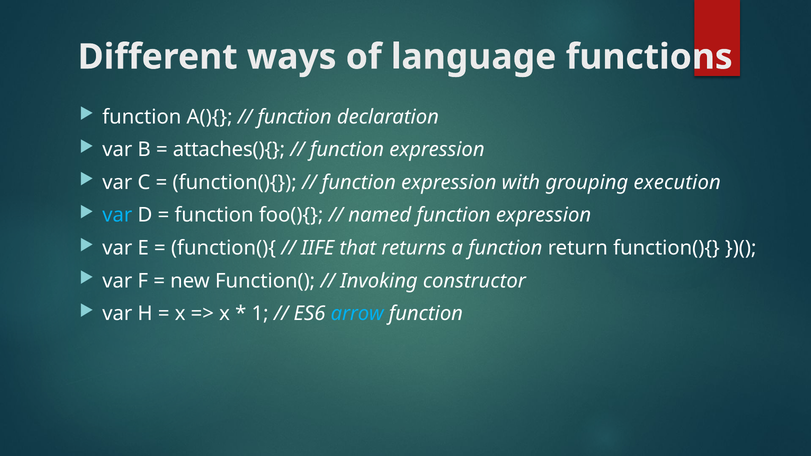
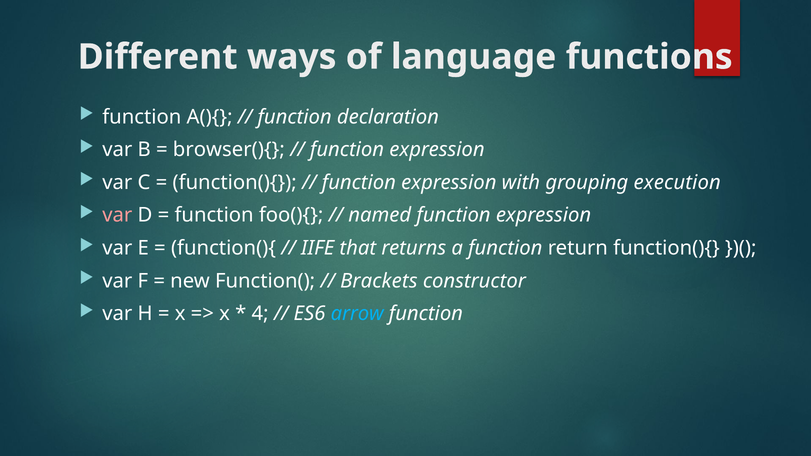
attaches(){: attaches(){ -> browser(){
var at (117, 215) colour: light blue -> pink
Invoking: Invoking -> Brackets
1: 1 -> 4
